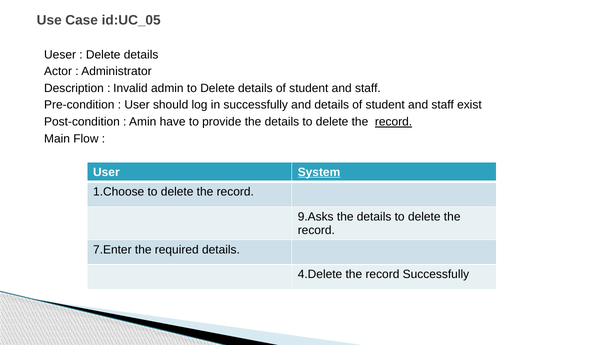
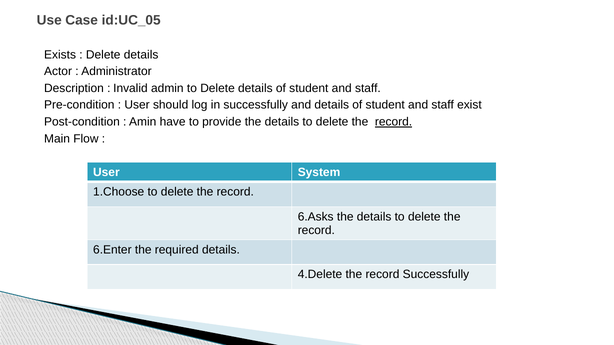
Ueser: Ueser -> Exists
System underline: present -> none
9.Asks: 9.Asks -> 6.Asks
7.Enter: 7.Enter -> 6.Enter
